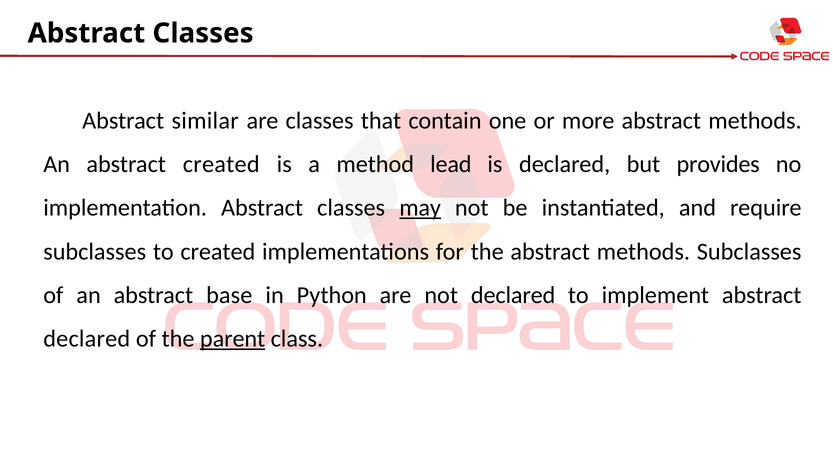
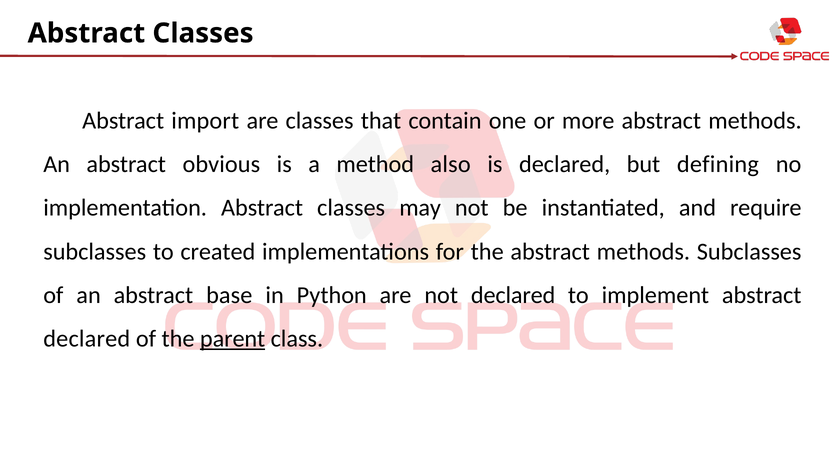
similar: similar -> import
abstract created: created -> obvious
lead: lead -> also
provides: provides -> defining
may underline: present -> none
